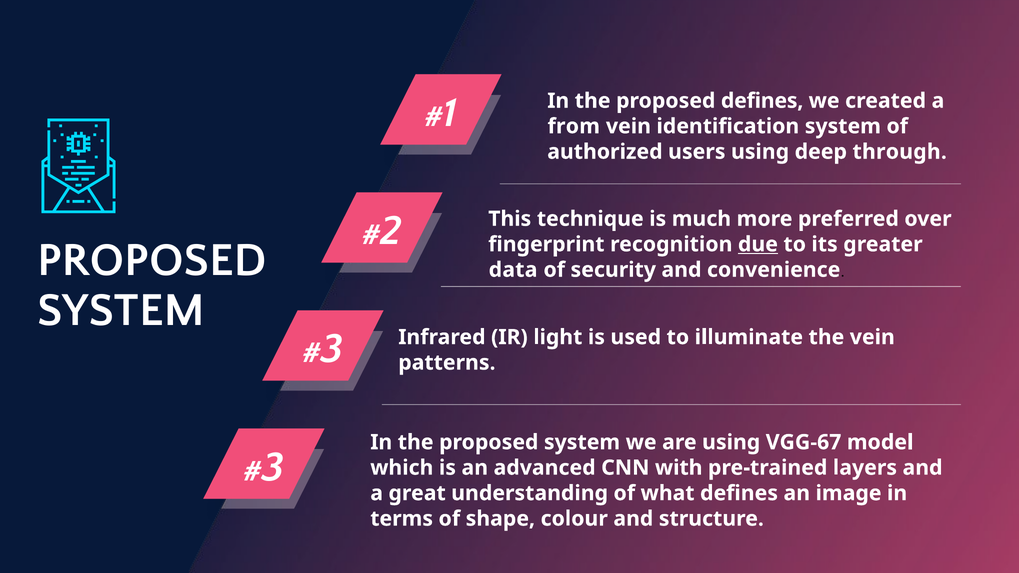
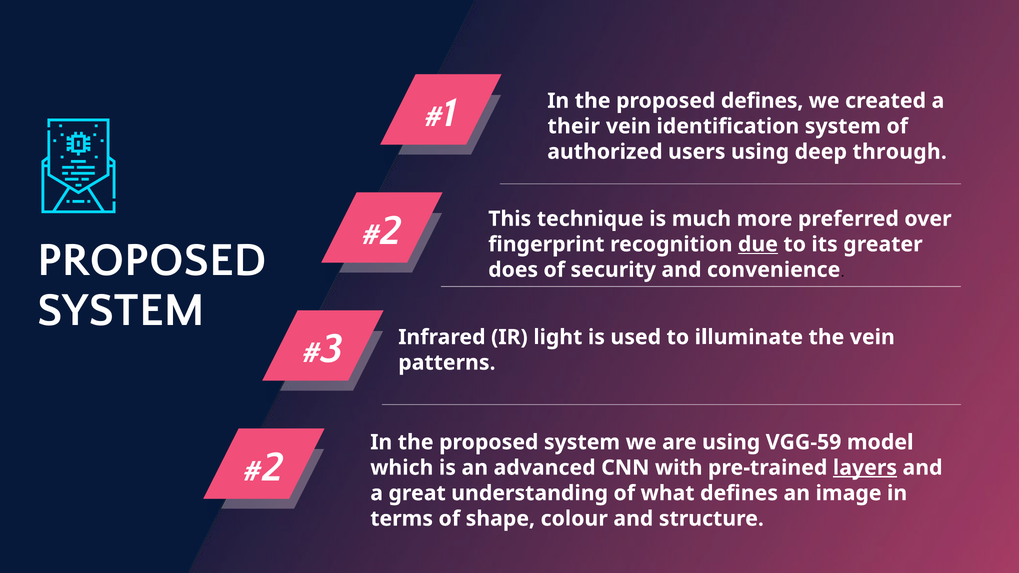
from: from -> their
data: data -> does
VGG-67: VGG-67 -> VGG-59
3 at (273, 467): 3 -> 2
layers underline: none -> present
